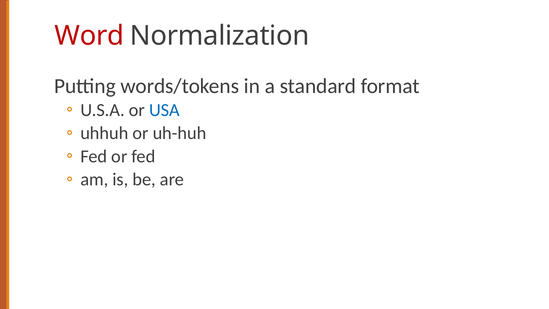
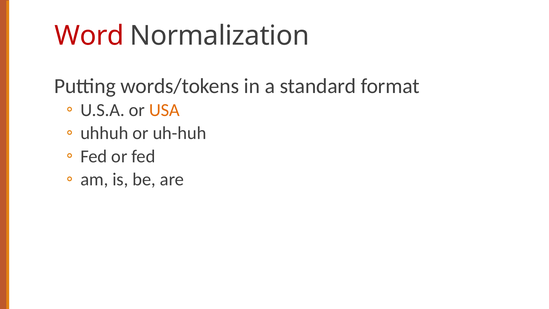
USA colour: blue -> orange
